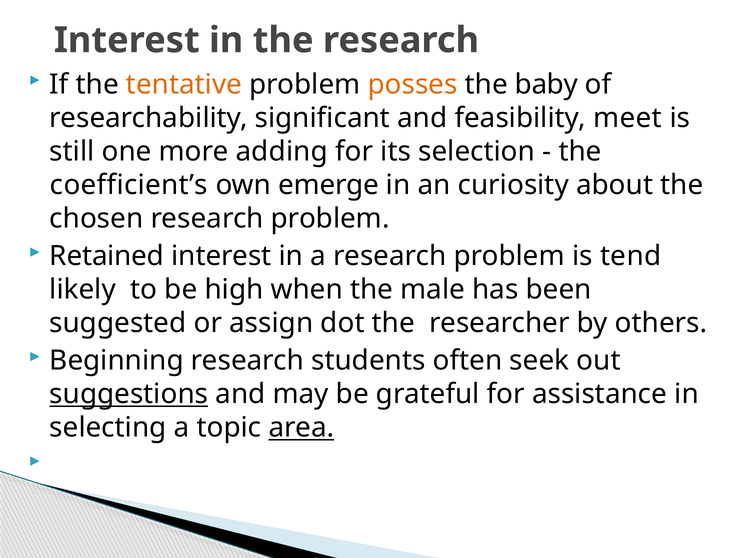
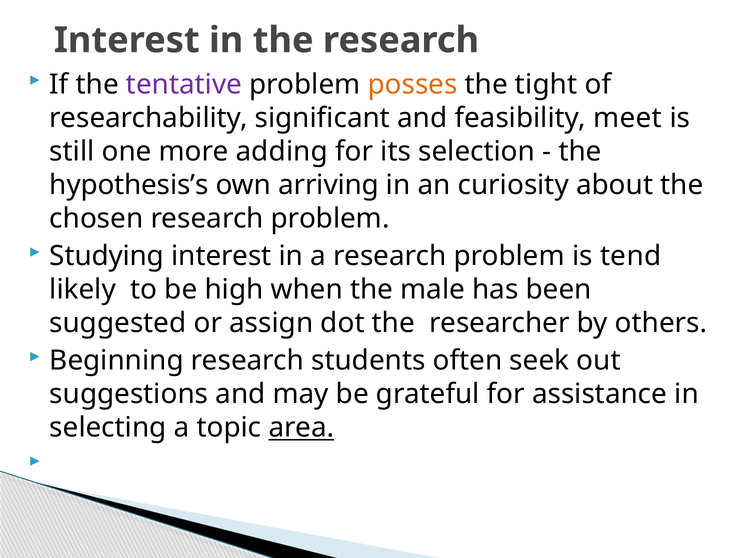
tentative colour: orange -> purple
baby: baby -> tight
coefficient’s: coefficient’s -> hypothesis’s
emerge: emerge -> arriving
Retained: Retained -> Studying
suggestions underline: present -> none
